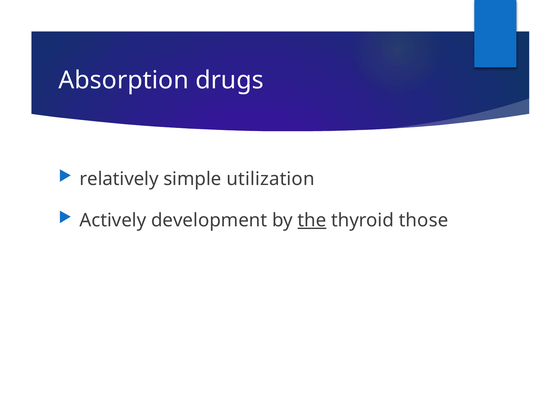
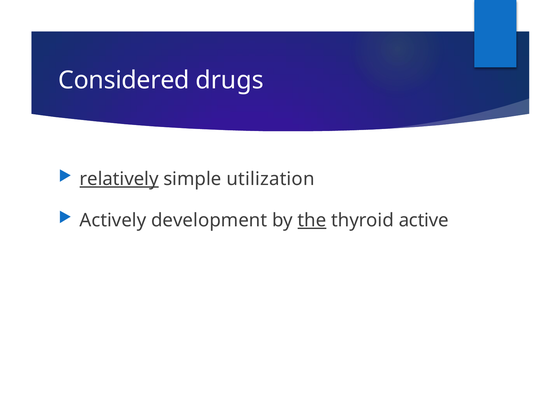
Absorption: Absorption -> Considered
relatively underline: none -> present
those: those -> active
